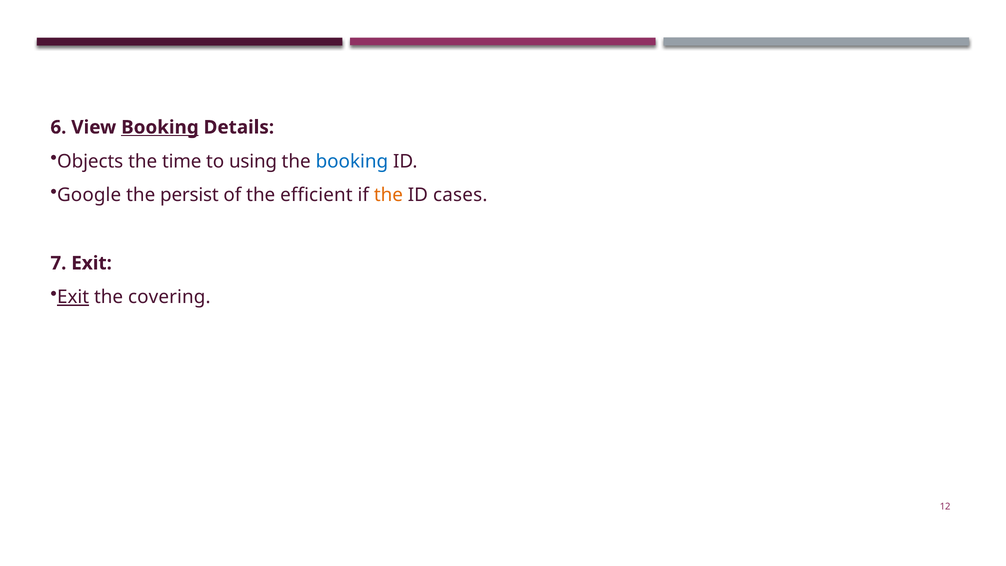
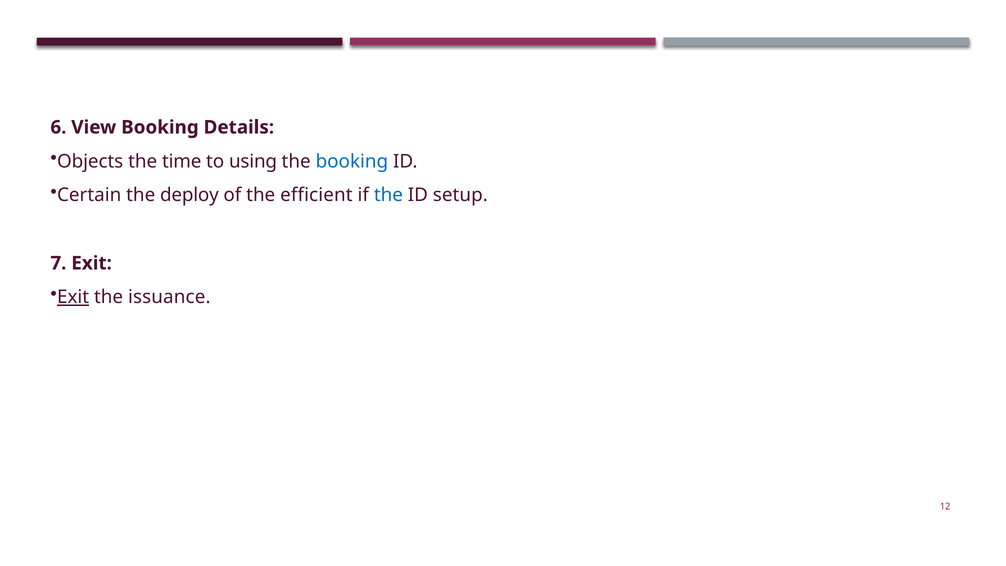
Booking at (160, 127) underline: present -> none
Google: Google -> Certain
persist: persist -> deploy
the at (388, 195) colour: orange -> blue
cases: cases -> setup
covering: covering -> issuance
